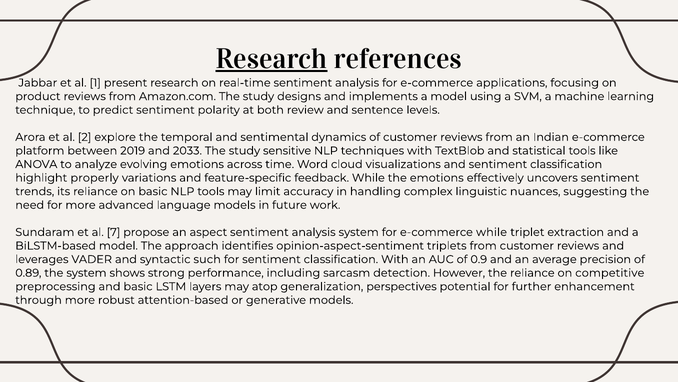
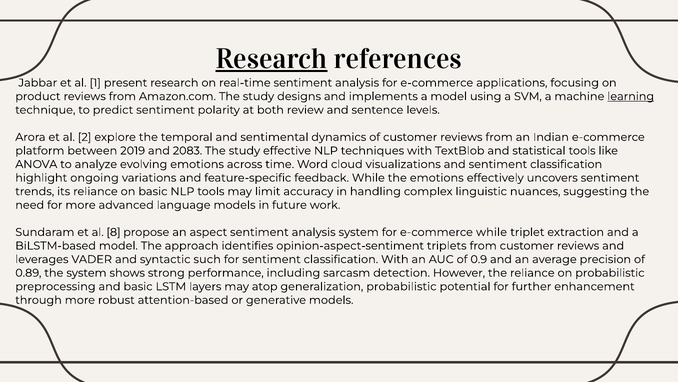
learning underline: none -> present
2033: 2033 -> 2083
sensitive: sensitive -> effective
properly: properly -> ongoing
7: 7 -> 8
on competitive: competitive -> probabilistic
generalization perspectives: perspectives -> probabilistic
